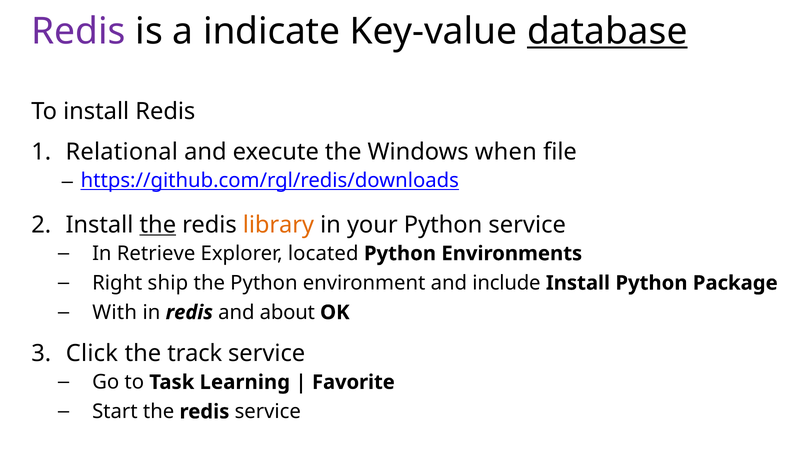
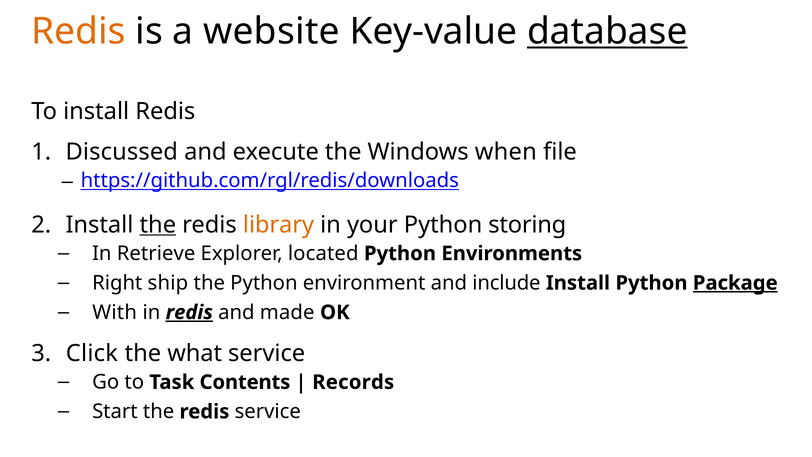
Redis at (79, 31) colour: purple -> orange
indicate: indicate -> website
Relational: Relational -> Discussed
Python service: service -> storing
Package underline: none -> present
redis at (189, 312) underline: none -> present
about: about -> made
track: track -> what
Learning: Learning -> Contents
Favorite: Favorite -> Records
